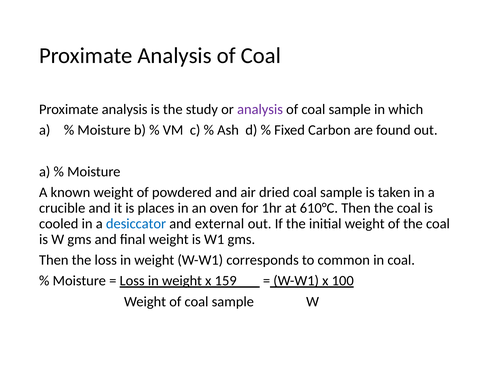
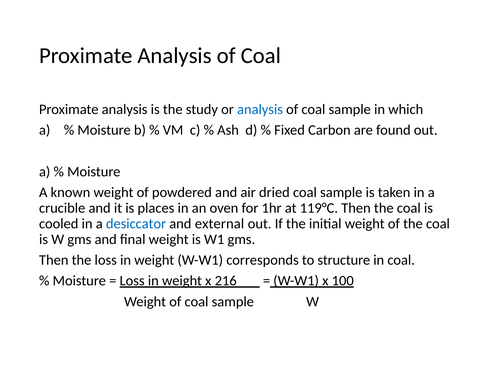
analysis at (260, 109) colour: purple -> blue
610°C: 610°C -> 119°C
common: common -> structure
159: 159 -> 216
